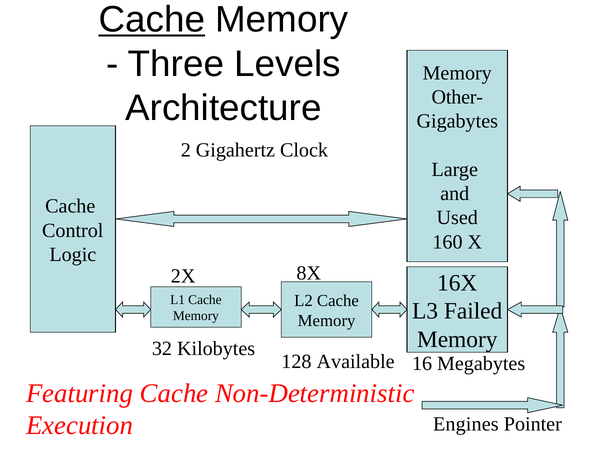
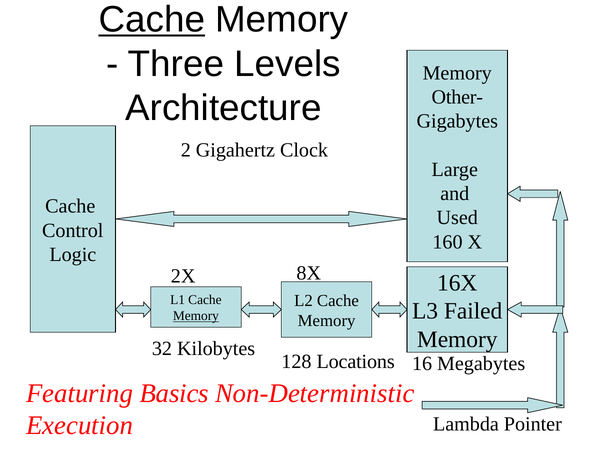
Memory at (196, 315) underline: none -> present
Available: Available -> Locations
Featuring Cache: Cache -> Basics
Engines: Engines -> Lambda
